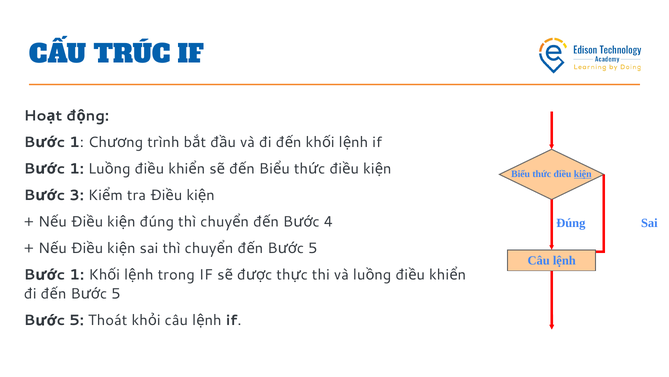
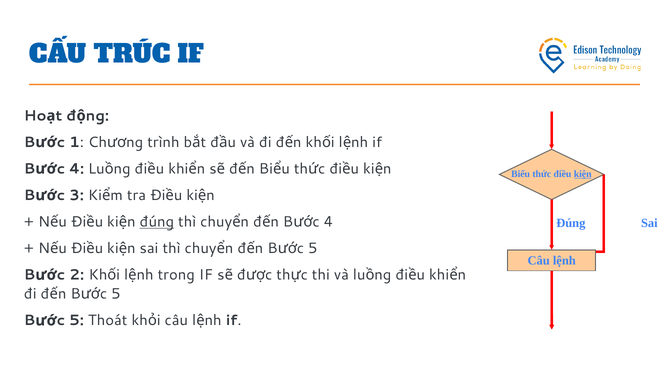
1 at (77, 168): 1 -> 4
đúng at (157, 221) underline: none -> present
1 at (77, 274): 1 -> 2
